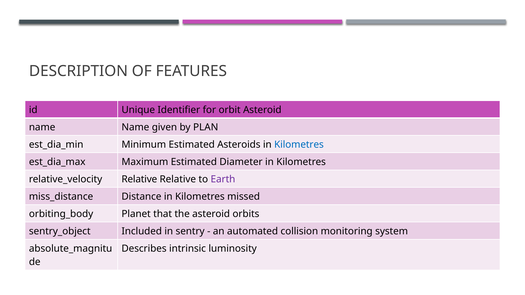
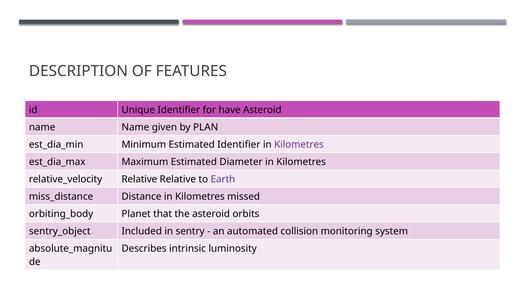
orbit: orbit -> have
Estimated Asteroids: Asteroids -> Identifier
Kilometres at (299, 145) colour: blue -> purple
